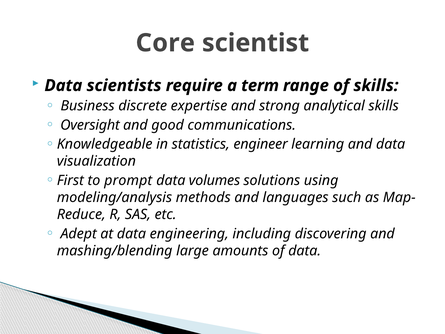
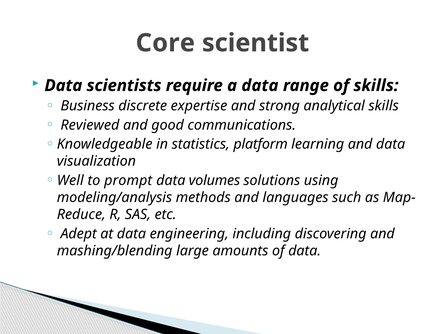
a term: term -> data
Oversight: Oversight -> Reviewed
engineer: engineer -> platform
First: First -> Well
